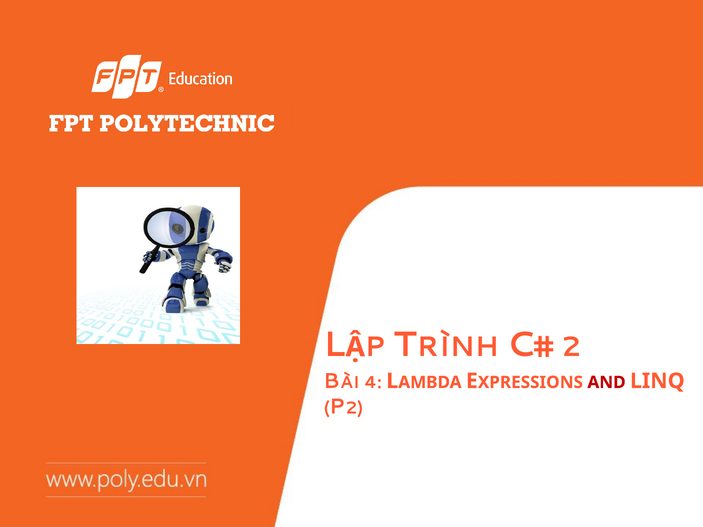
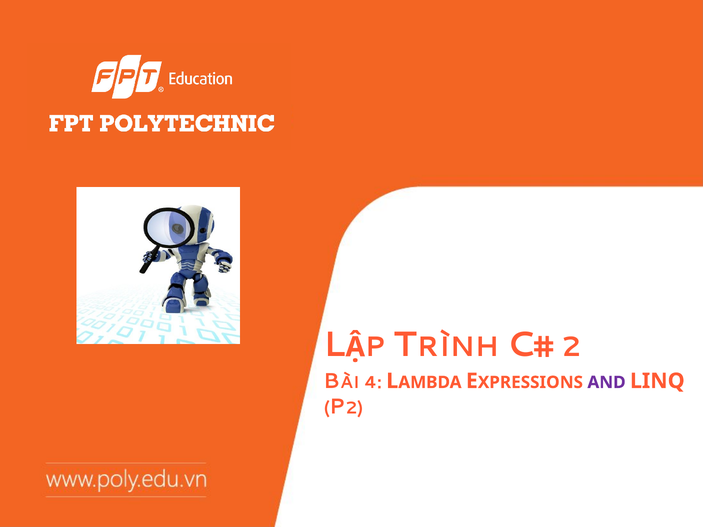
AND colour: red -> purple
